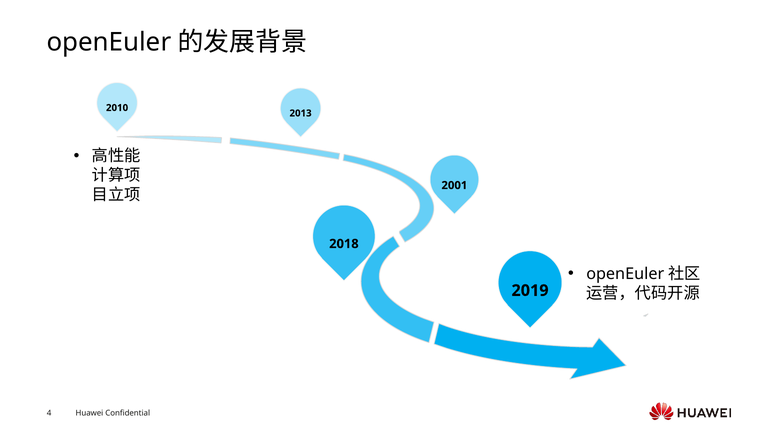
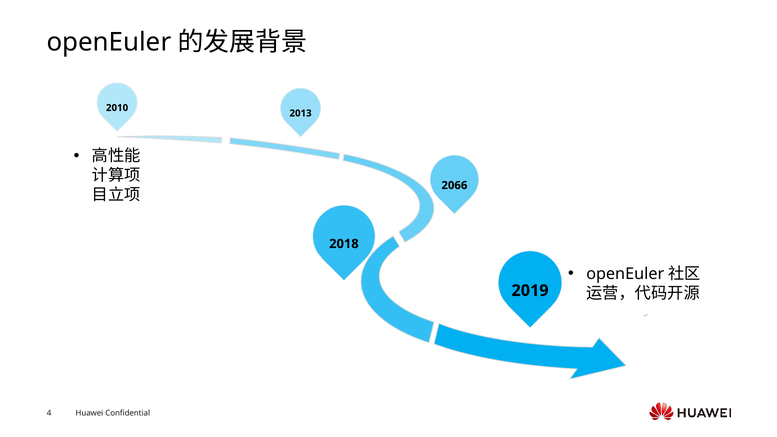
2001: 2001 -> 2066
